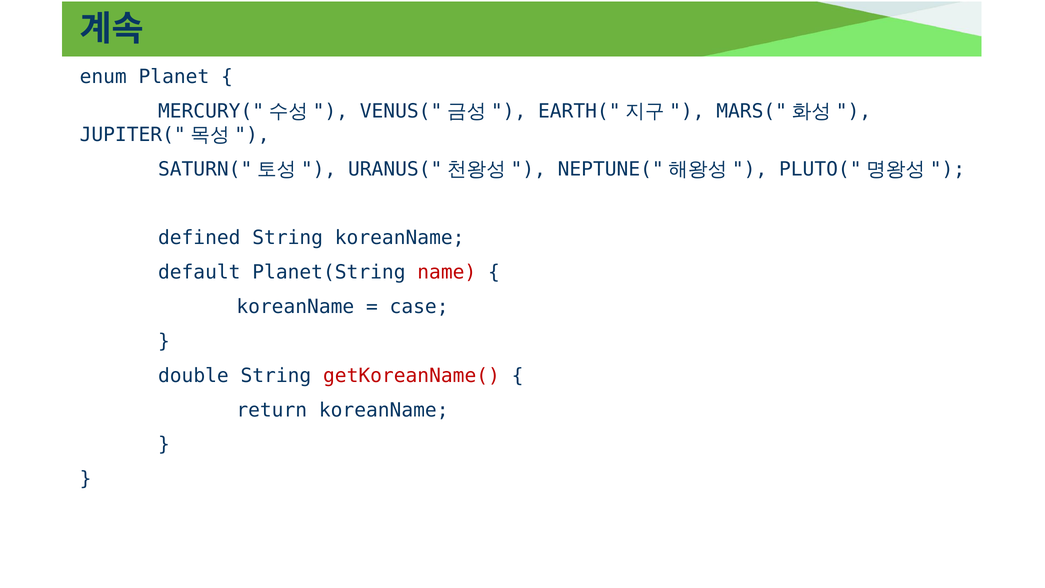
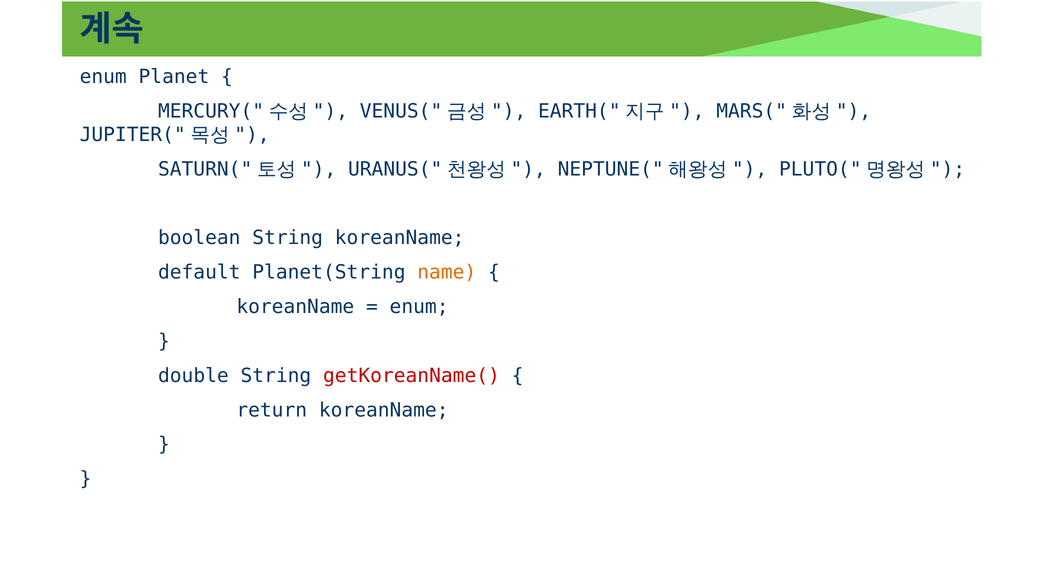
defined: defined -> boolean
name colour: red -> orange
case at (419, 307): case -> enum
